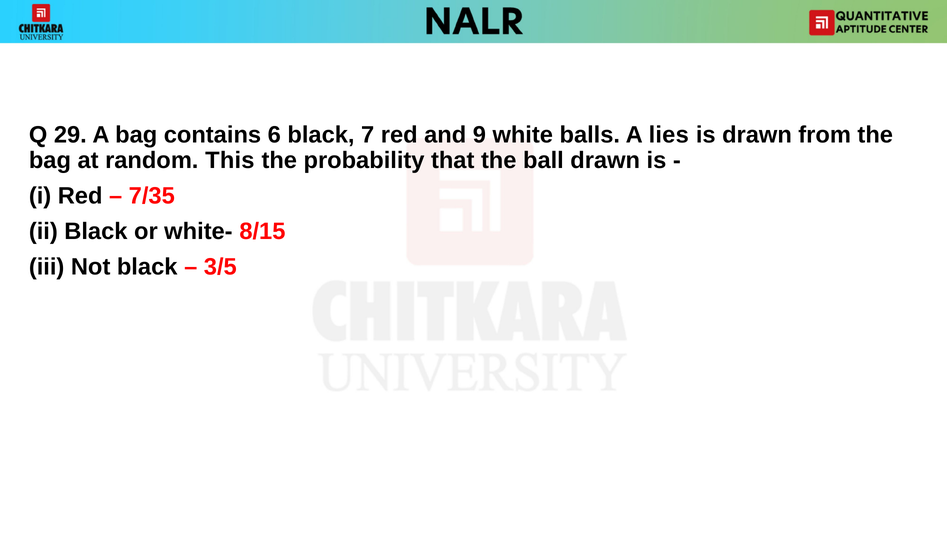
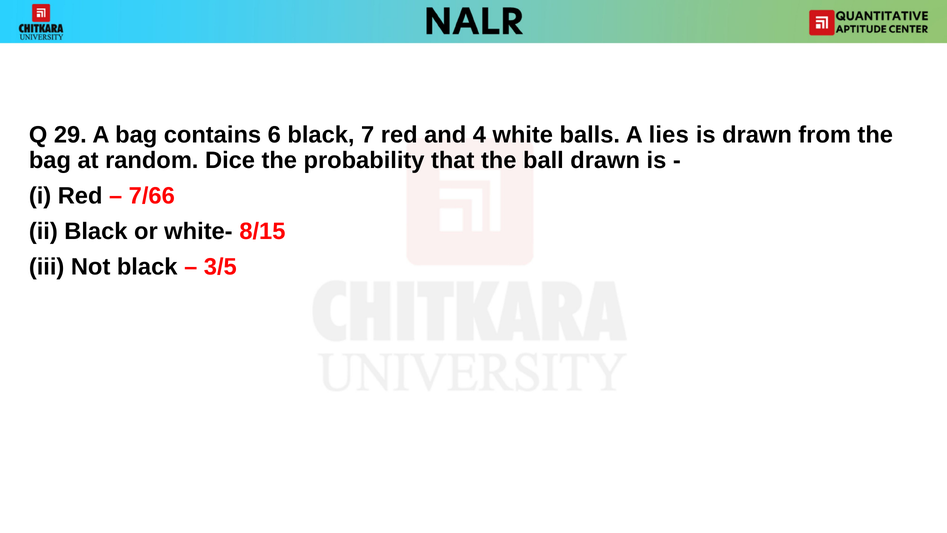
9: 9 -> 4
This: This -> Dice
7/35: 7/35 -> 7/66
